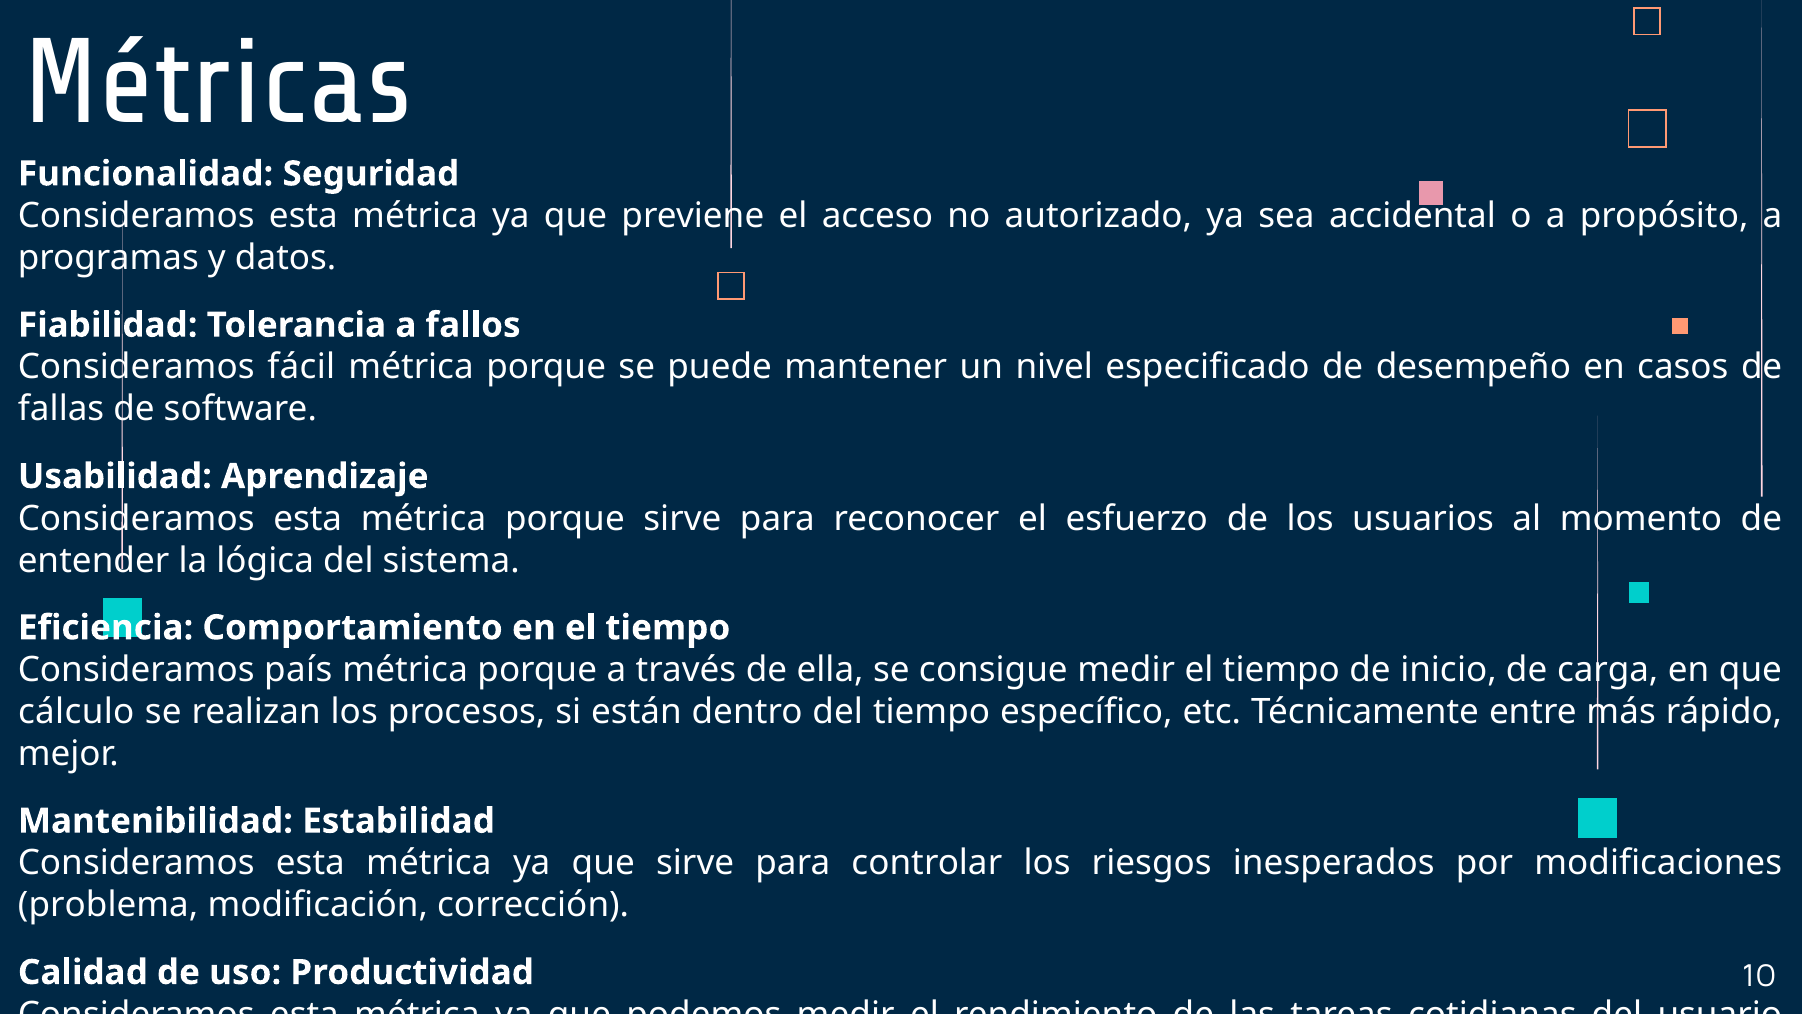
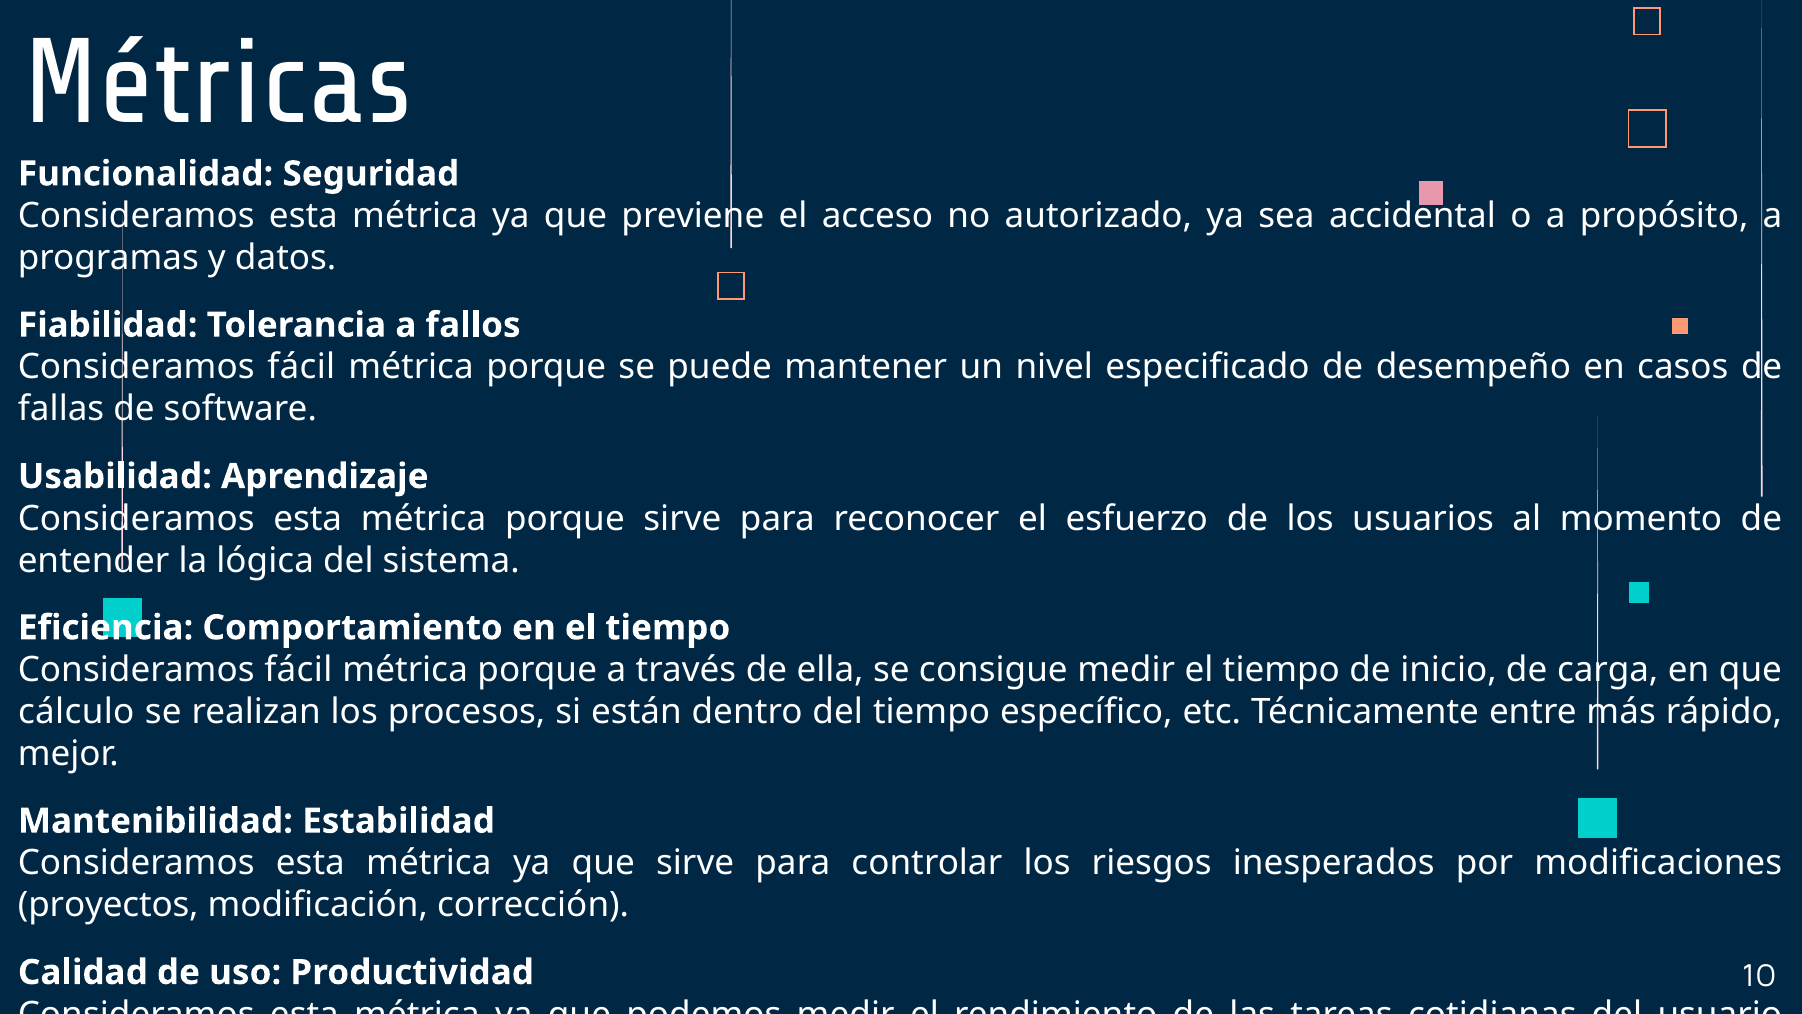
país at (298, 670): país -> fácil
problema: problema -> proyectos
